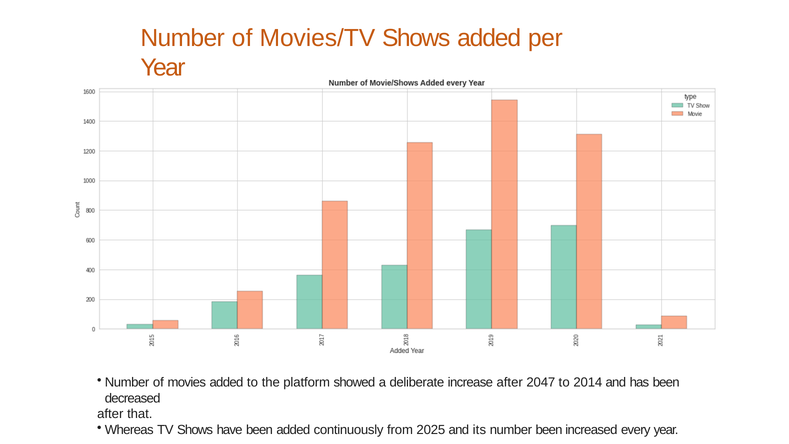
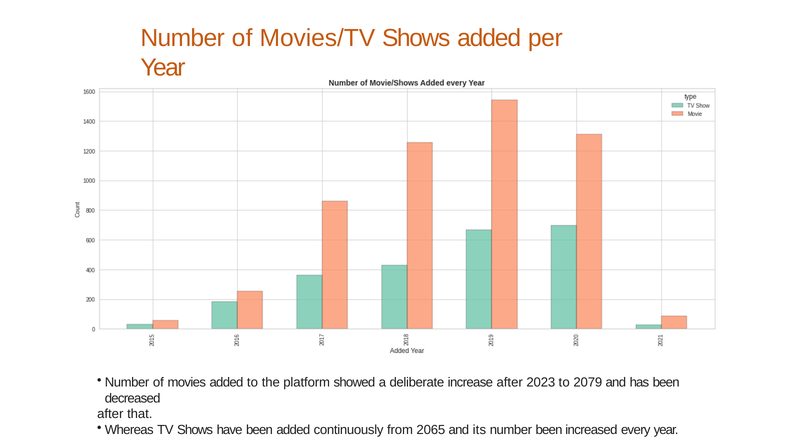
2047: 2047 -> 2023
2014: 2014 -> 2079
2025: 2025 -> 2065
